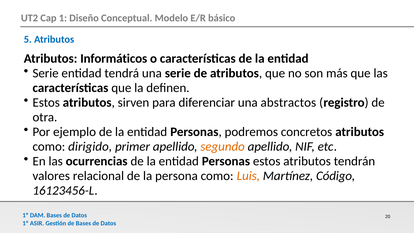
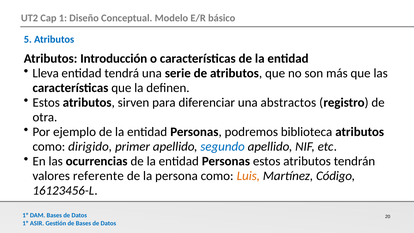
Informáticos: Informáticos -> Introducción
Serie at (46, 73): Serie -> Lleva
concretos: concretos -> biblioteca
segundo colour: orange -> blue
relacional: relacional -> referente
